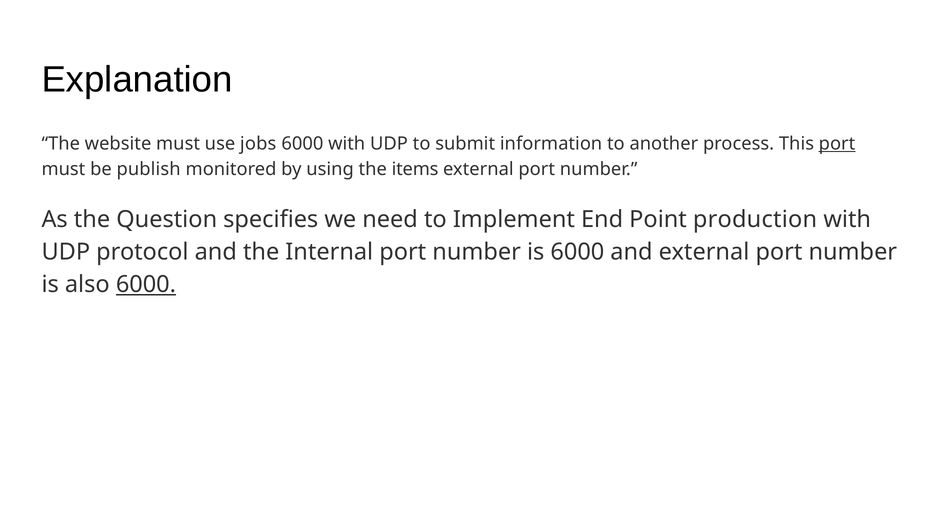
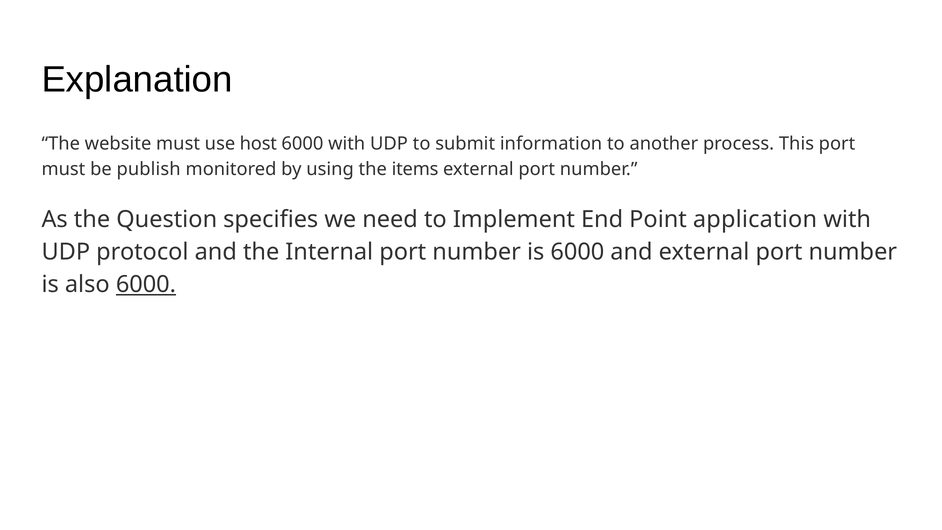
jobs: jobs -> host
port at (837, 144) underline: present -> none
production: production -> application
